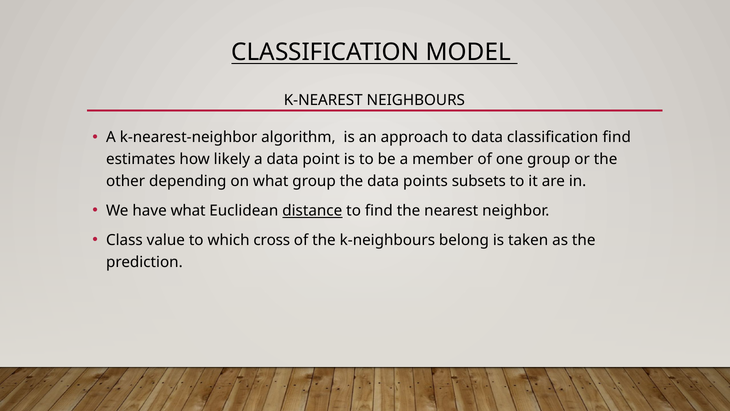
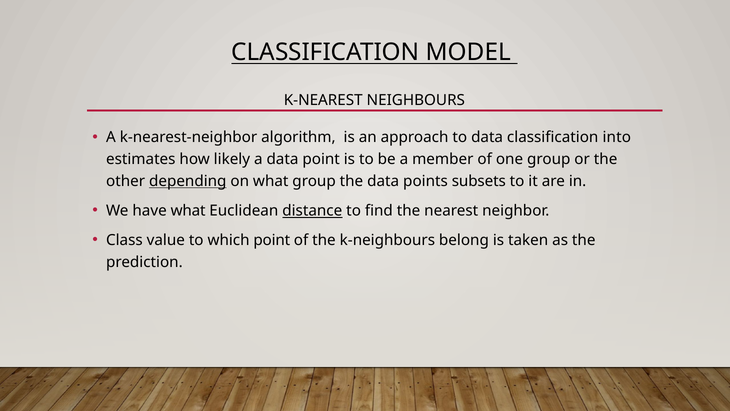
classification find: find -> into
depending underline: none -> present
which cross: cross -> point
